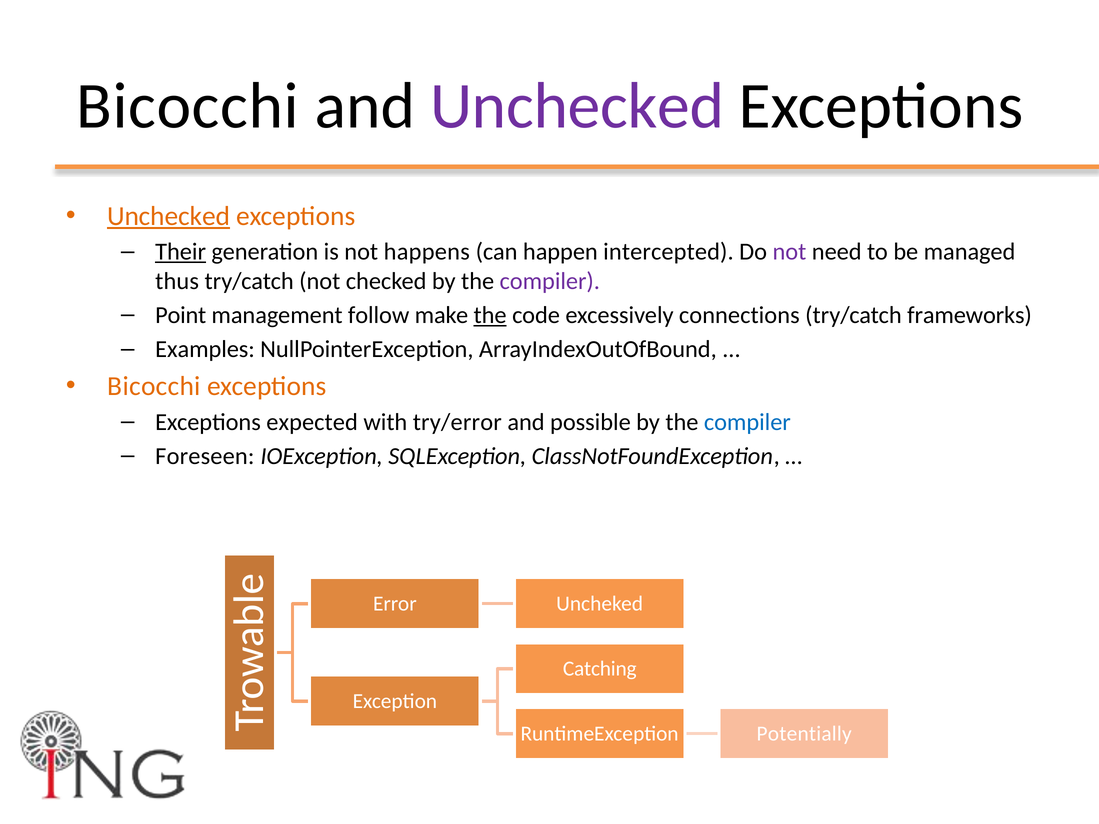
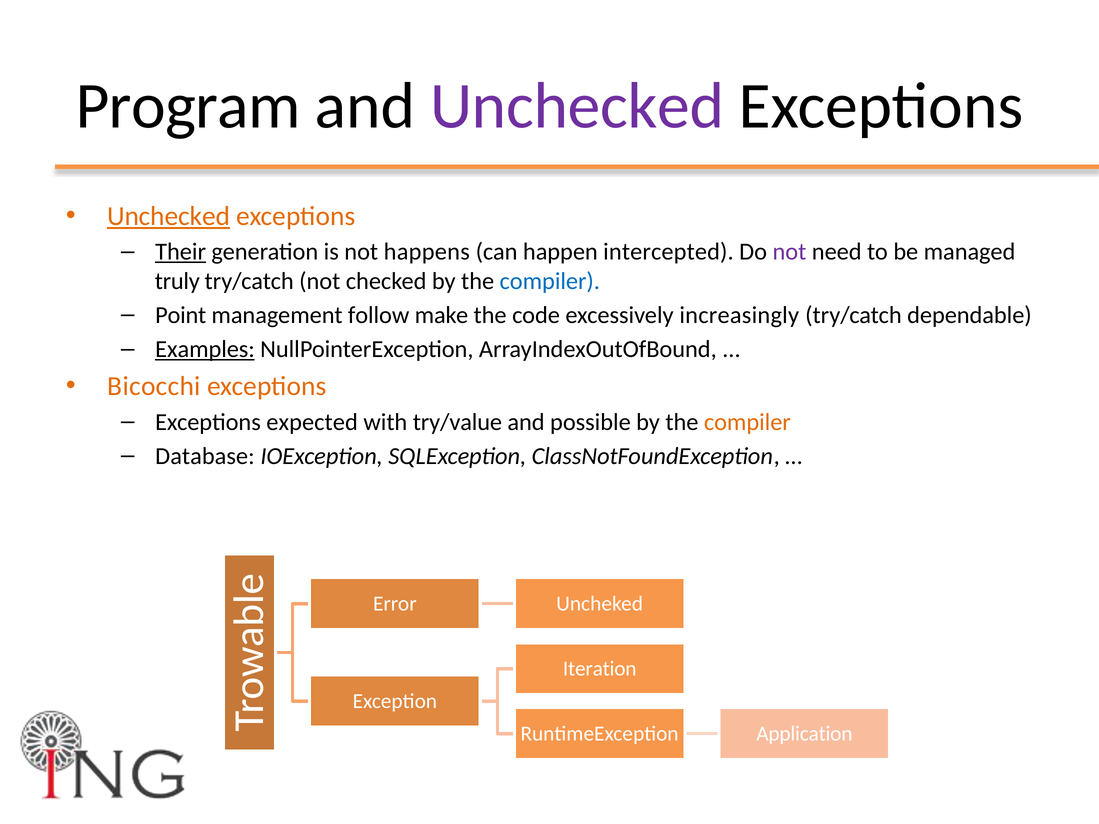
Bicocchi at (187, 106): Bicocchi -> Program
thus: thus -> truly
compiler at (550, 281) colour: purple -> blue
the at (490, 315) underline: present -> none
connections: connections -> increasingly
frameworks: frameworks -> dependable
Examples underline: none -> present
try/error: try/error -> try/value
compiler at (747, 422) colour: blue -> orange
Foreseen: Foreseen -> Database
Catching: Catching -> Iteration
Potentially: Potentially -> Application
